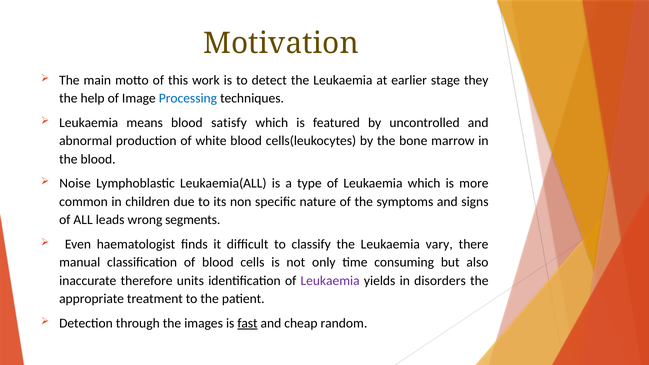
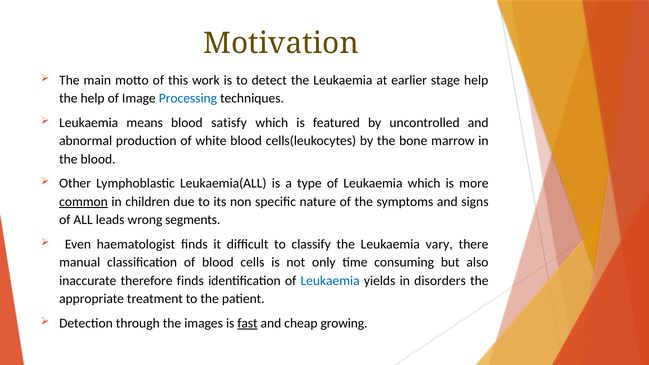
stage they: they -> help
Noise: Noise -> Other
common underline: none -> present
therefore units: units -> finds
Leukaemia at (330, 281) colour: purple -> blue
random: random -> growing
